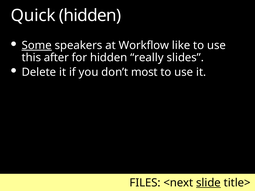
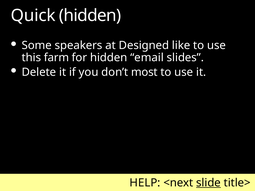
Some underline: present -> none
Workflow: Workflow -> Designed
after: after -> farm
really: really -> email
FILES: FILES -> HELP
